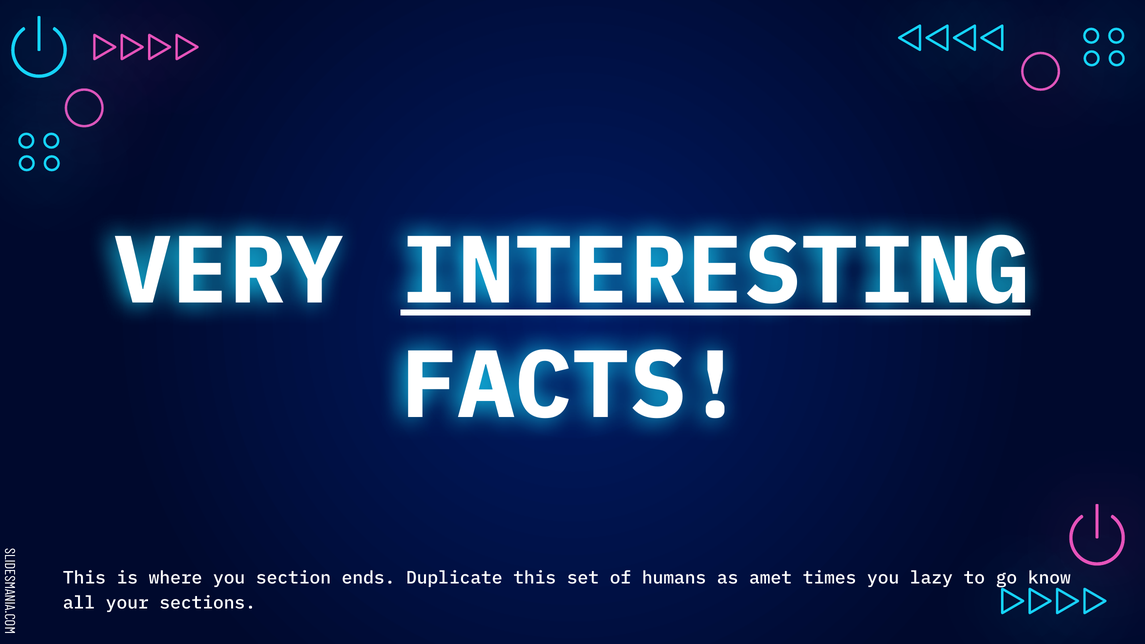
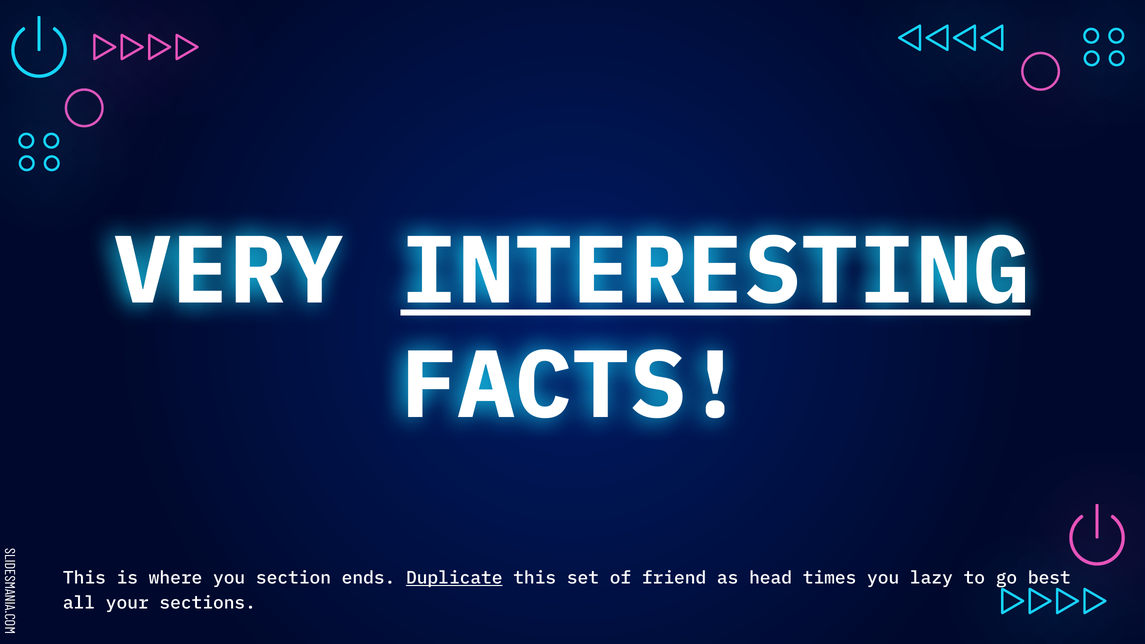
Duplicate underline: none -> present
humans: humans -> friend
amet: amet -> head
know: know -> best
